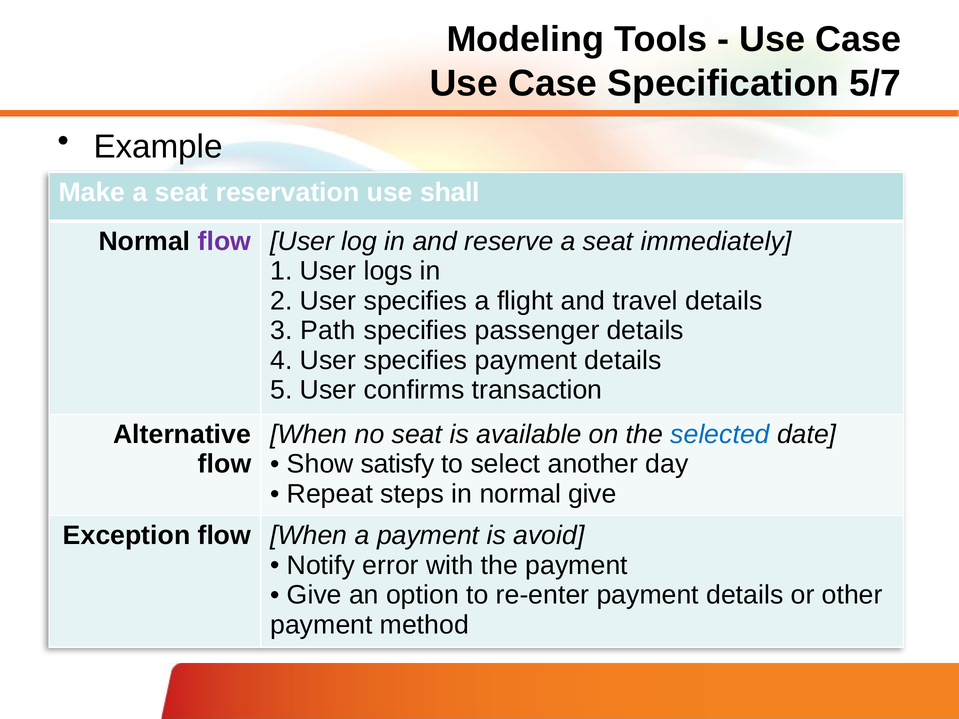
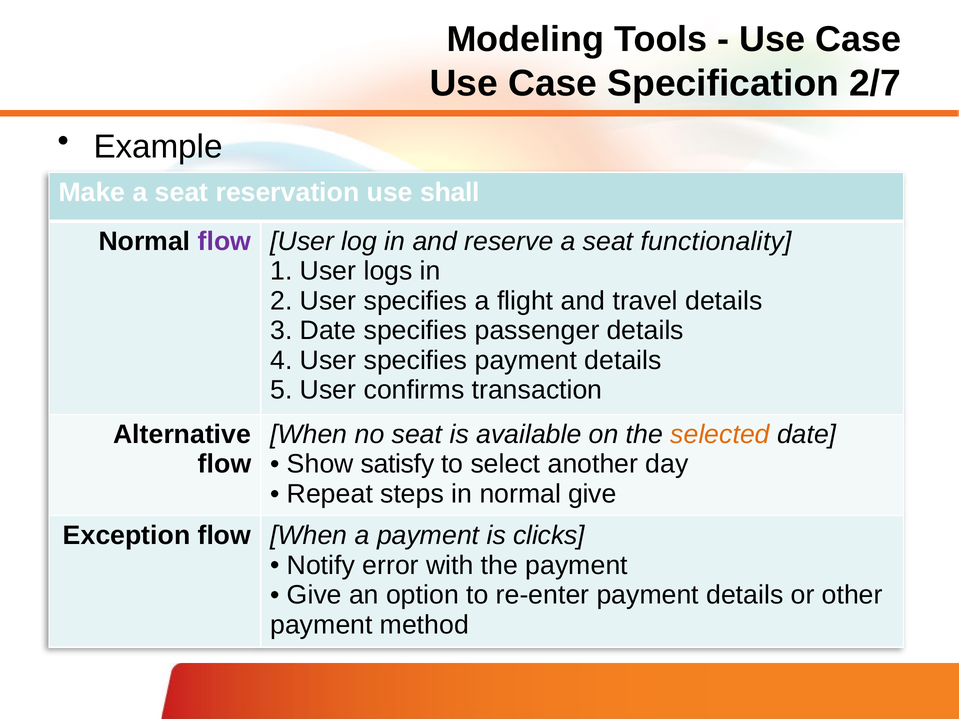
5/7: 5/7 -> 2/7
immediately: immediately -> functionality
3 Path: Path -> Date
selected colour: blue -> orange
avoid: avoid -> clicks
